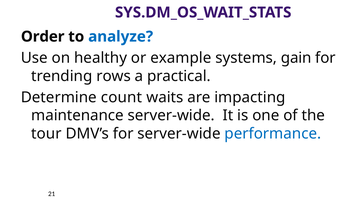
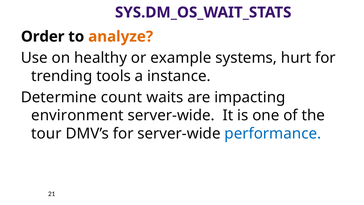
analyze colour: blue -> orange
gain: gain -> hurt
rows: rows -> tools
practical: practical -> instance
maintenance: maintenance -> environment
